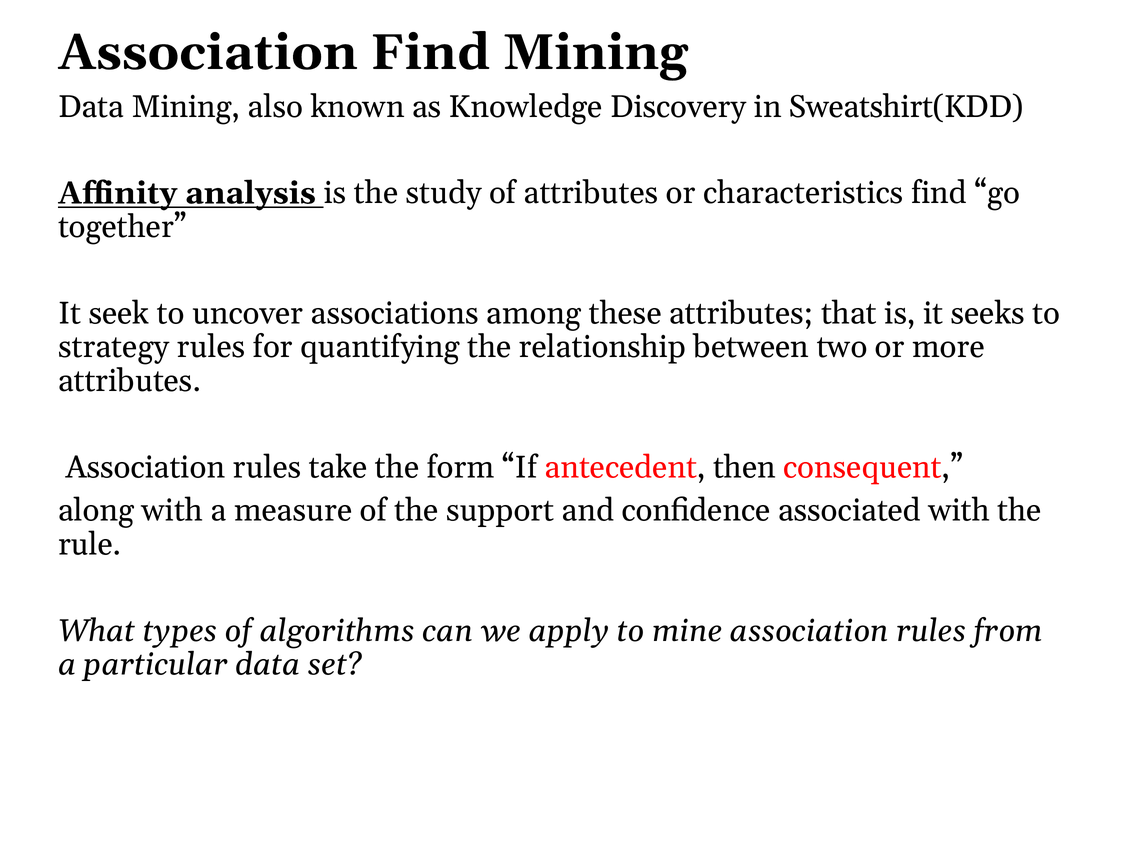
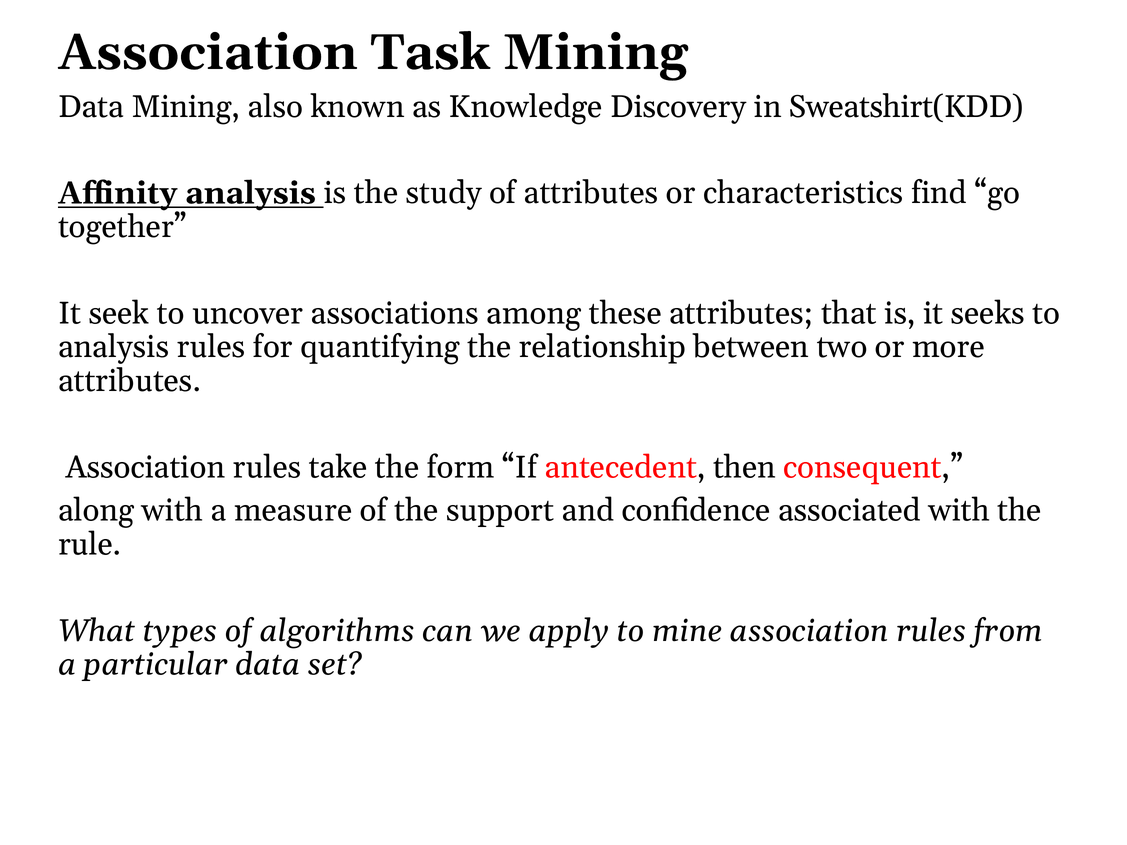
Association Find: Find -> Task
strategy at (114, 347): strategy -> analysis
